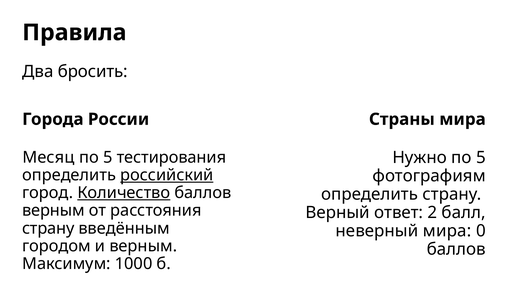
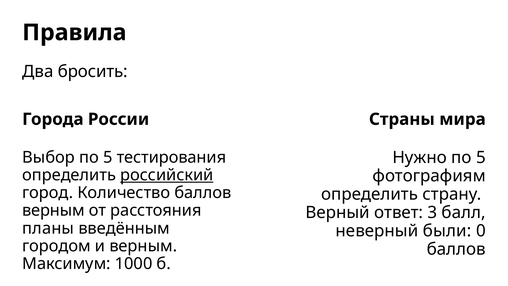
Месяц: Месяц -> Выбор
Количество underline: present -> none
2: 2 -> 3
страну at (48, 228): страну -> планы
неверный мира: мира -> были
